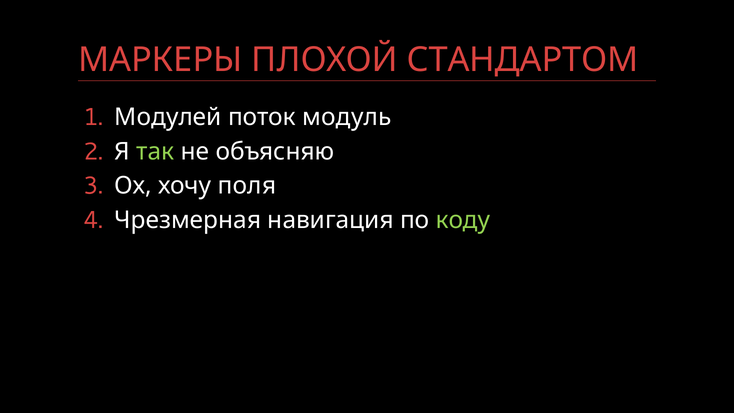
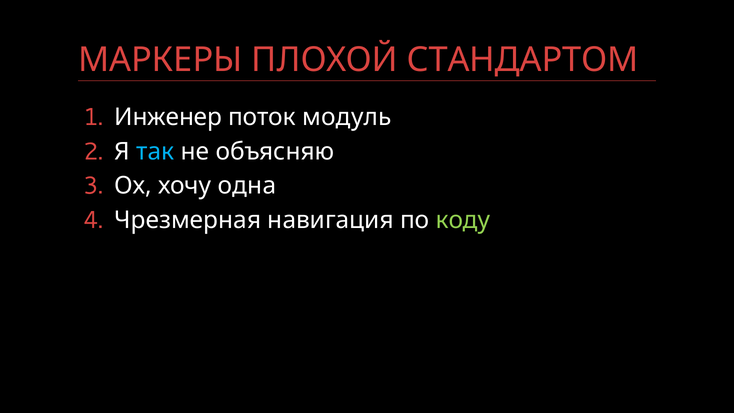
Модулей: Модулей -> Инженер
так colour: light green -> light blue
поля: поля -> одна
